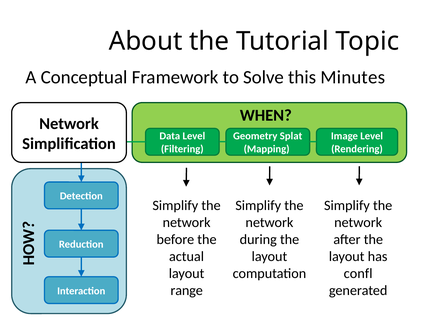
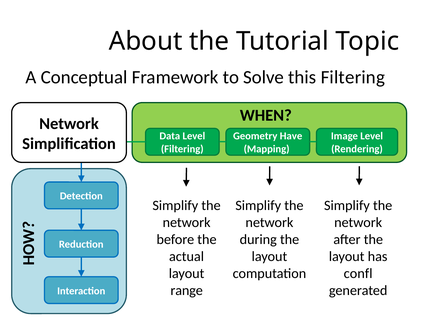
this Minutes: Minutes -> Filtering
Splat: Splat -> Have
